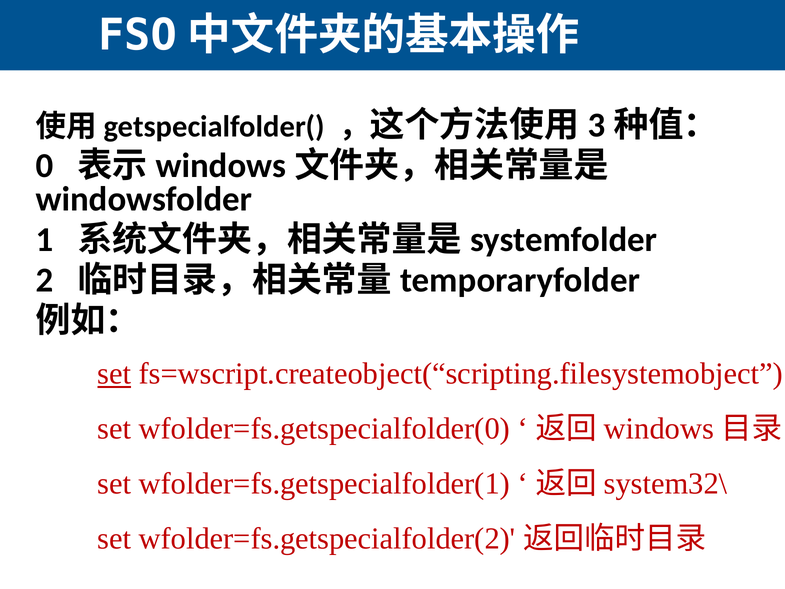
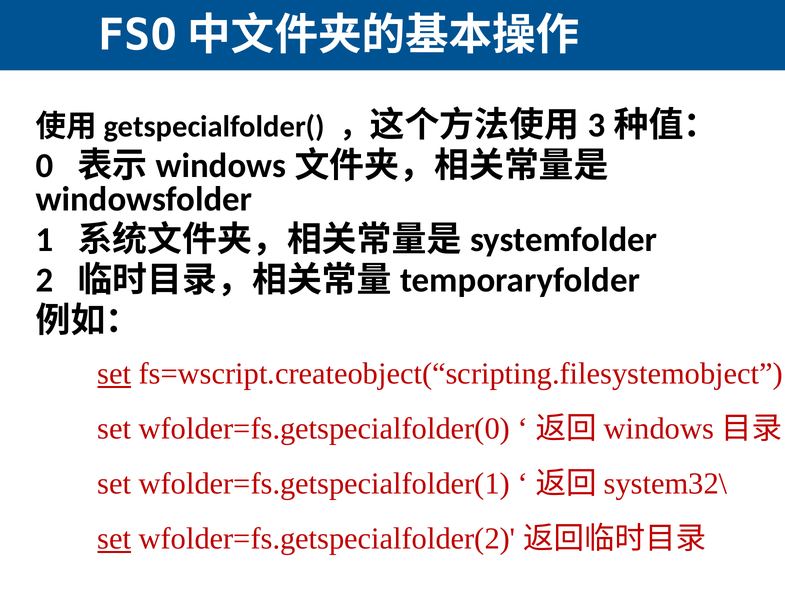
set at (114, 539) underline: none -> present
